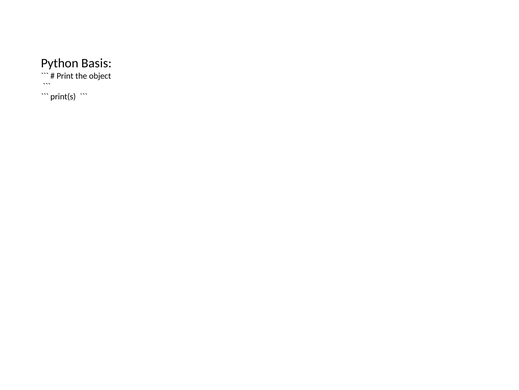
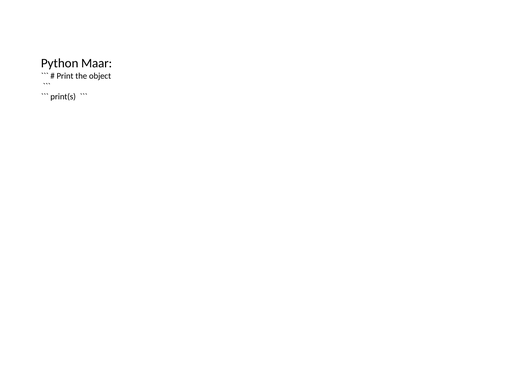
Basis: Basis -> Maar
